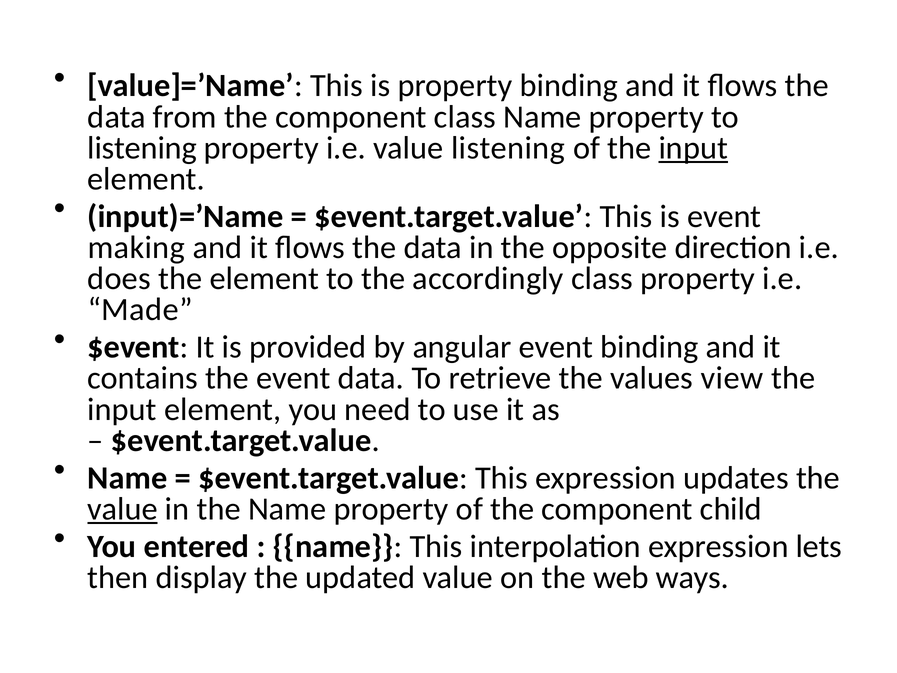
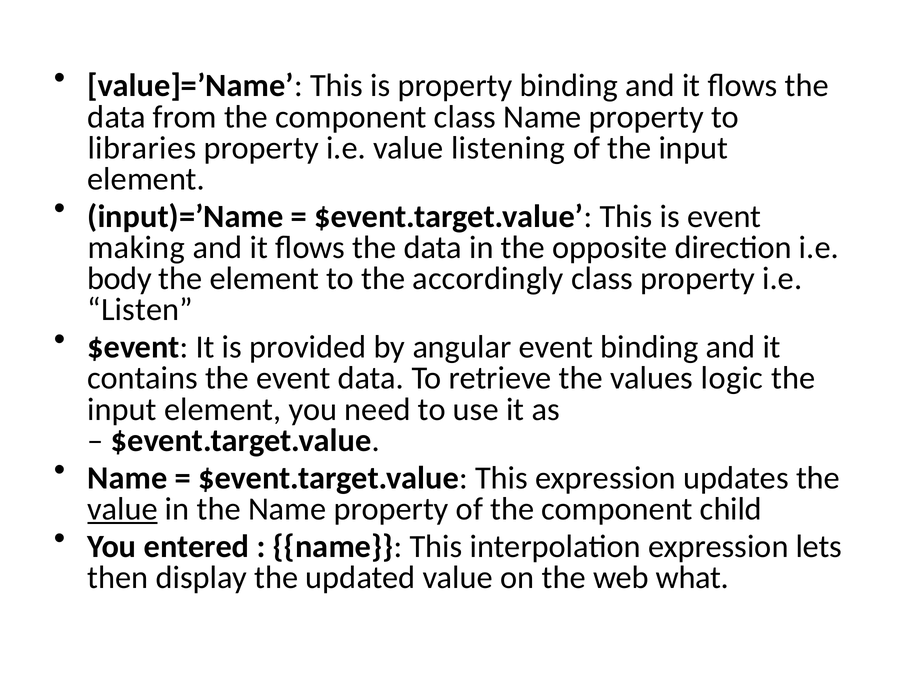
listening at (142, 148): listening -> libraries
input at (693, 148) underline: present -> none
does: does -> body
Made: Made -> Listen
view: view -> logic
ways: ways -> what
